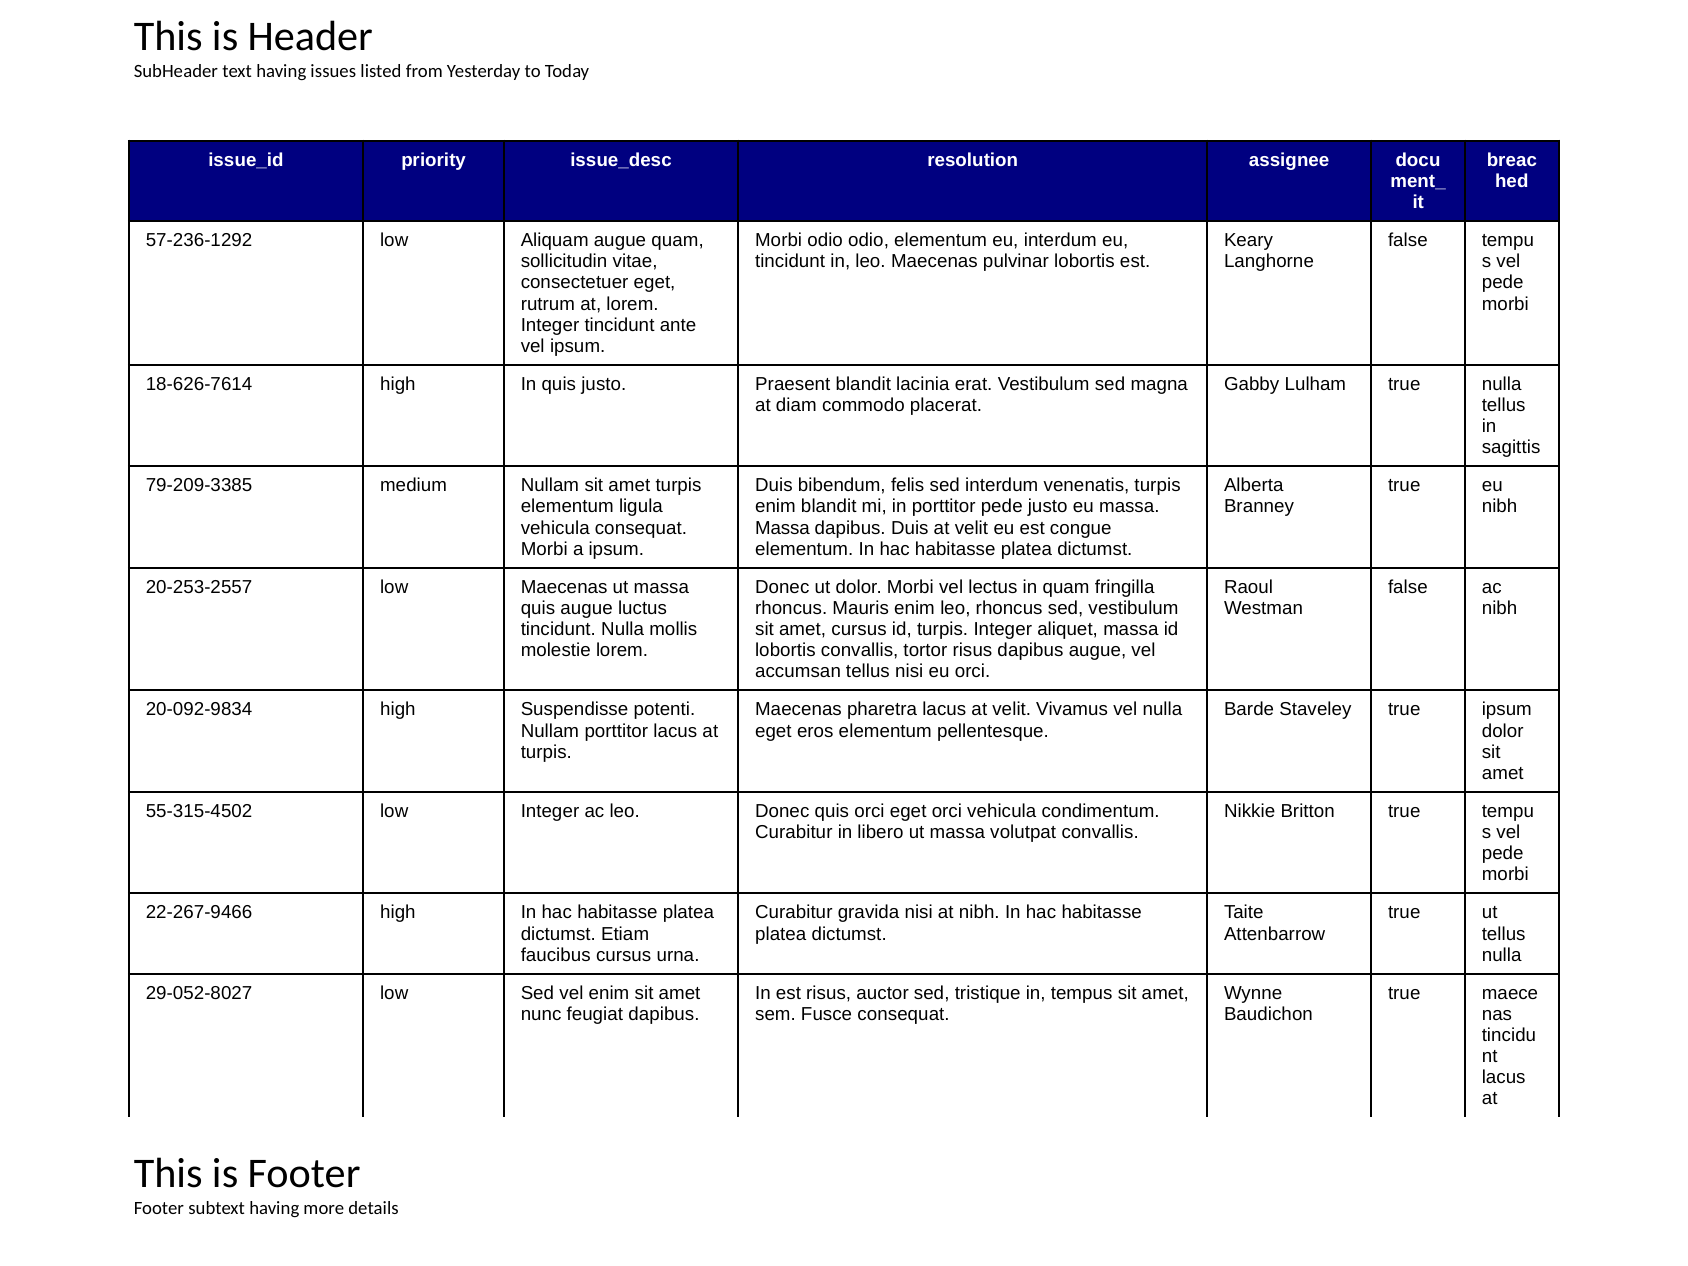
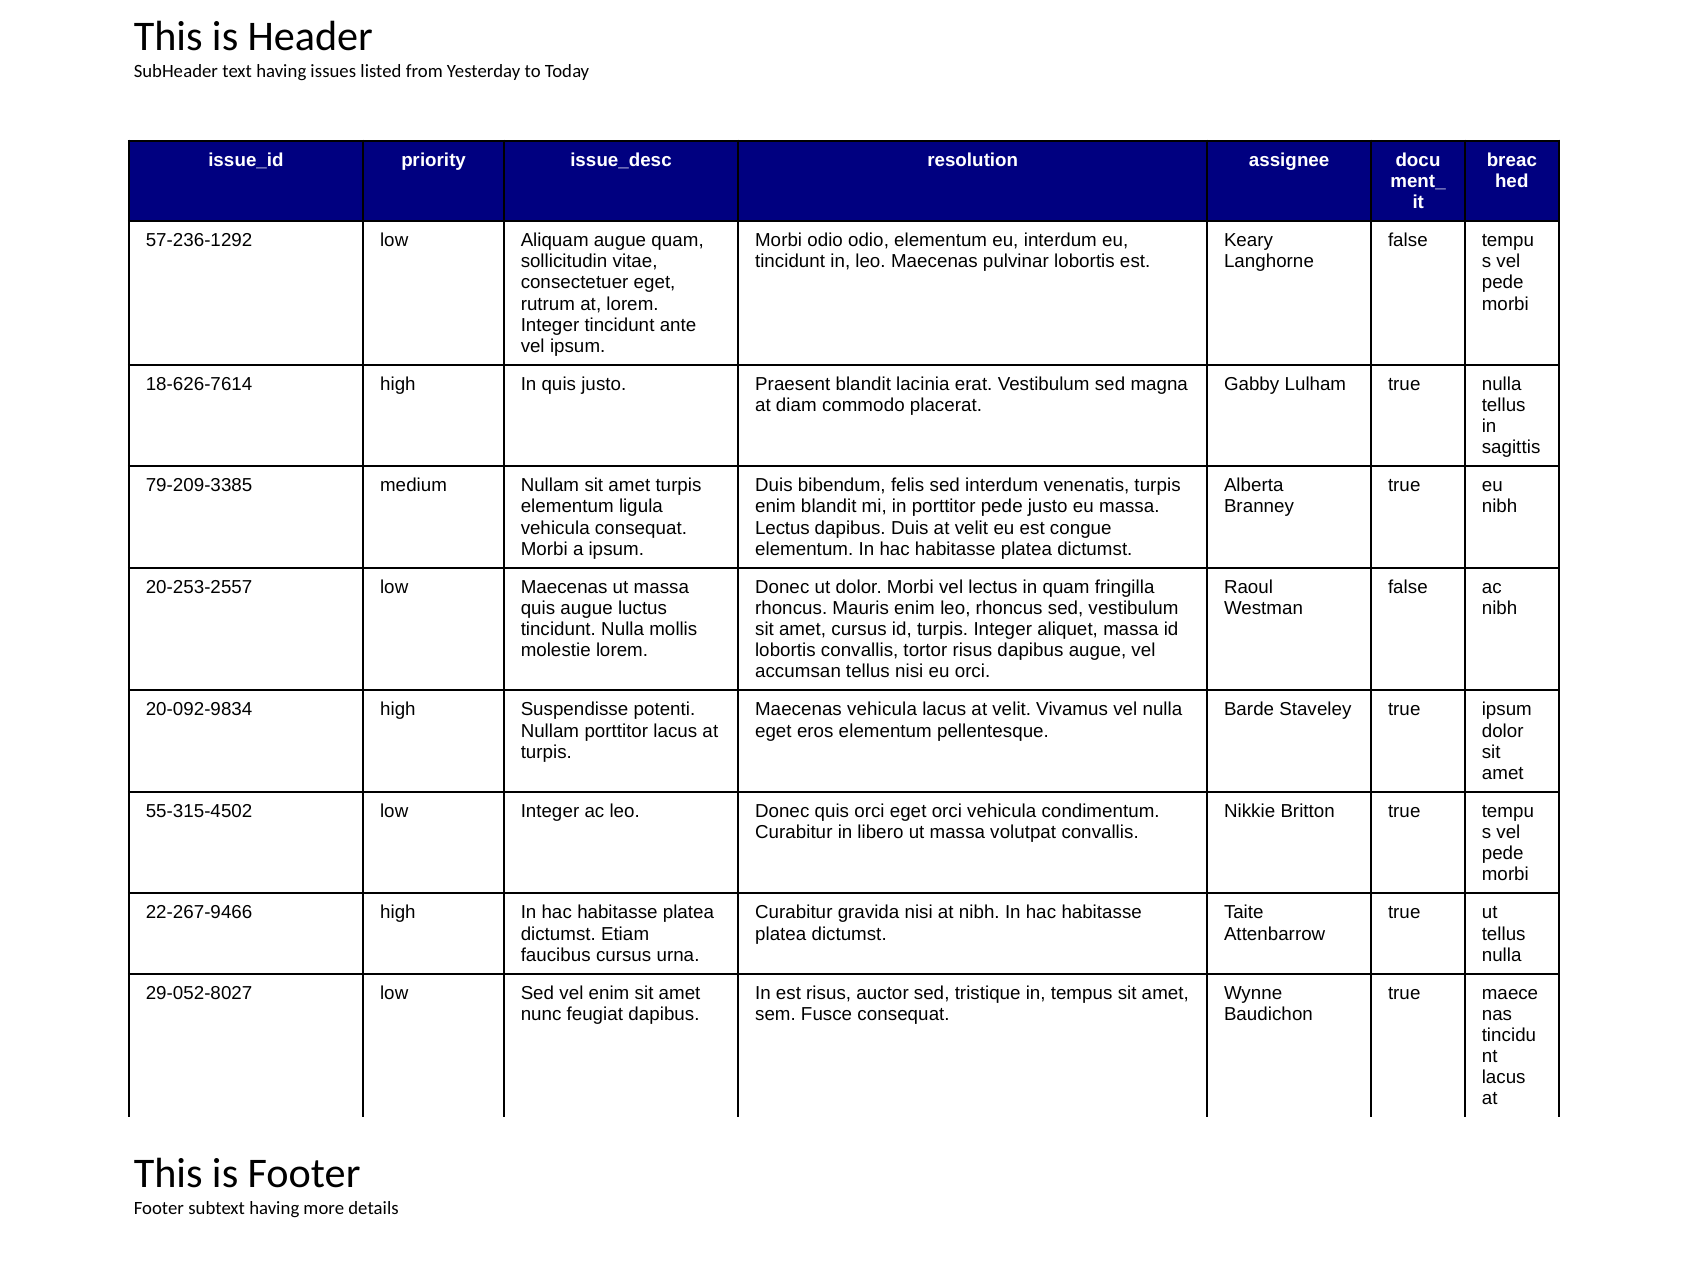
Massa at (782, 528): Massa -> Lectus
Maecenas pharetra: pharetra -> vehicula
